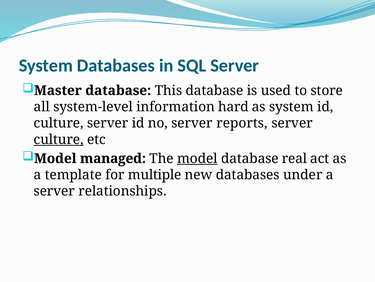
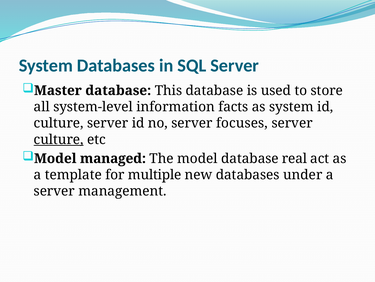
hard: hard -> facts
reports: reports -> focuses
model at (197, 158) underline: present -> none
relationships: relationships -> management
